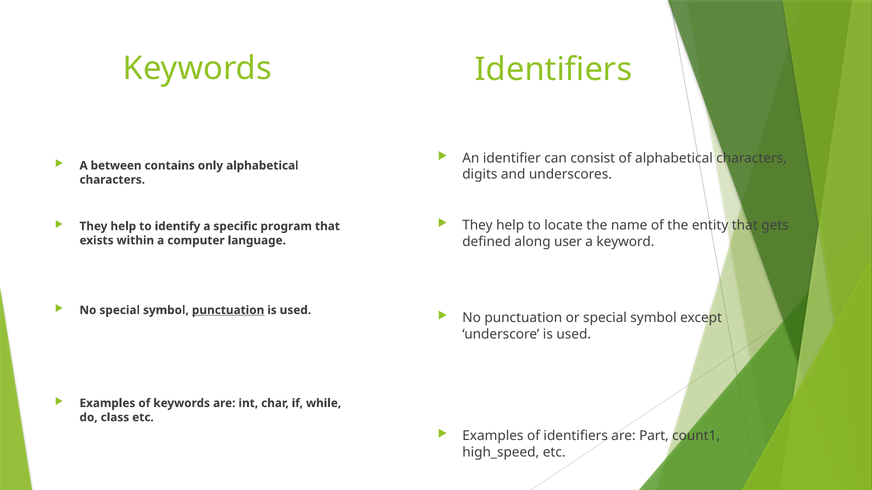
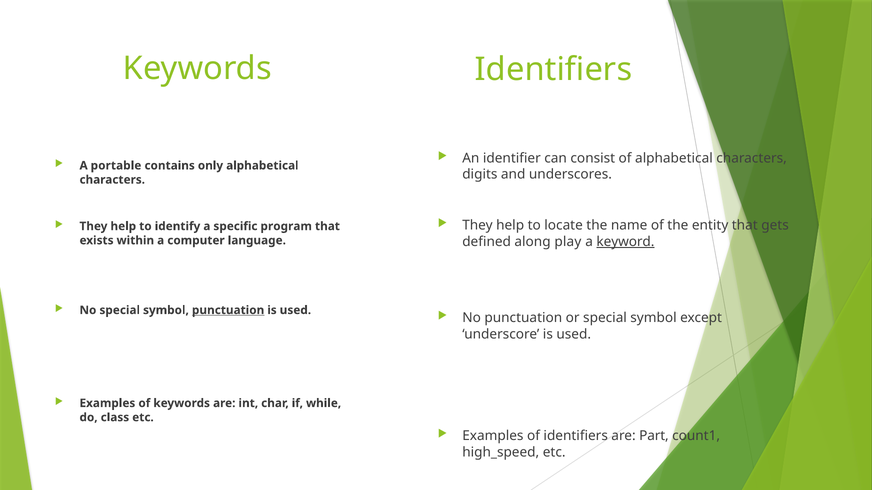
between: between -> portable
user: user -> play
keyword underline: none -> present
